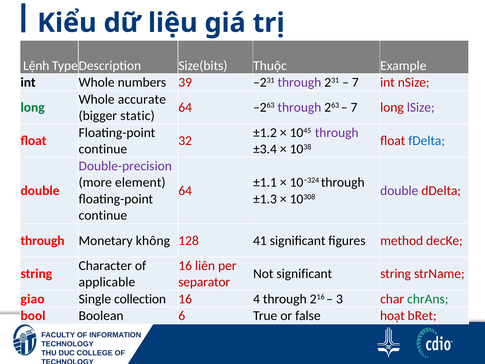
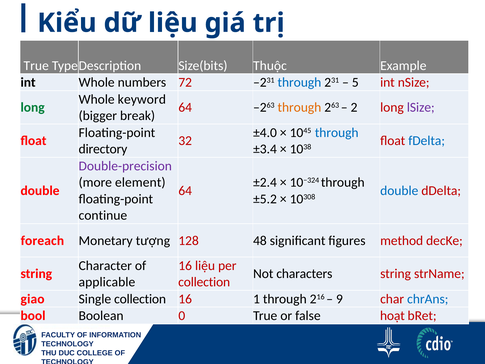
Lệnh at (36, 66): Lệnh -> True
39: 39 -> 72
through at (299, 82) colour: purple -> blue
7 at (355, 82): 7 -> 5
accurate: accurate -> keyword
through at (299, 107) colour: purple -> orange
7 at (354, 107): 7 -> 2
static: static -> break
±1.2: ±1.2 -> ±4.0
through at (337, 133) colour: purple -> blue
continue at (103, 149): continue -> directory
±1.1: ±1.1 -> ±2.4
double at (399, 191) colour: purple -> blue
±1.3: ±1.3 -> ±5.2
through at (43, 240): through -> foreach
không: không -> tượng
41: 41 -> 48
16 liên: liên -> liệu
Not significant: significant -> characters
separator at (204, 282): separator -> collection
16 4: 4 -> 1
3: 3 -> 9
chrAns colour: green -> blue
6: 6 -> 0
